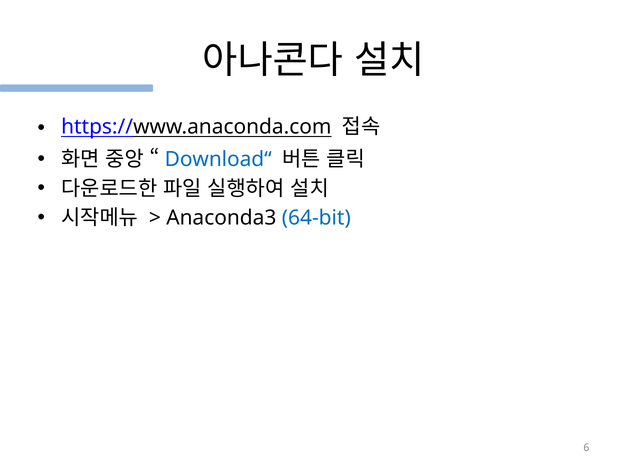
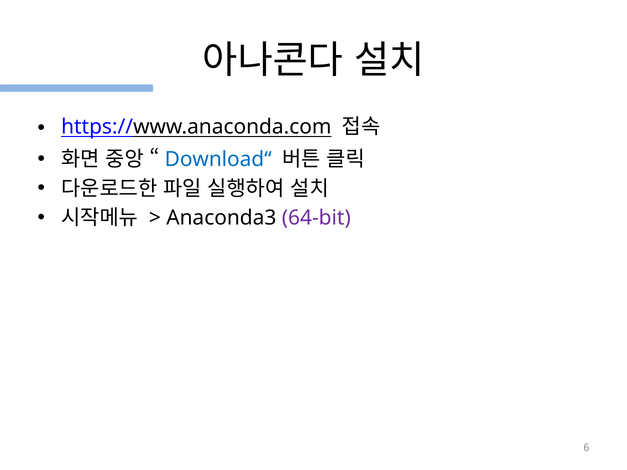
64-bit colour: blue -> purple
